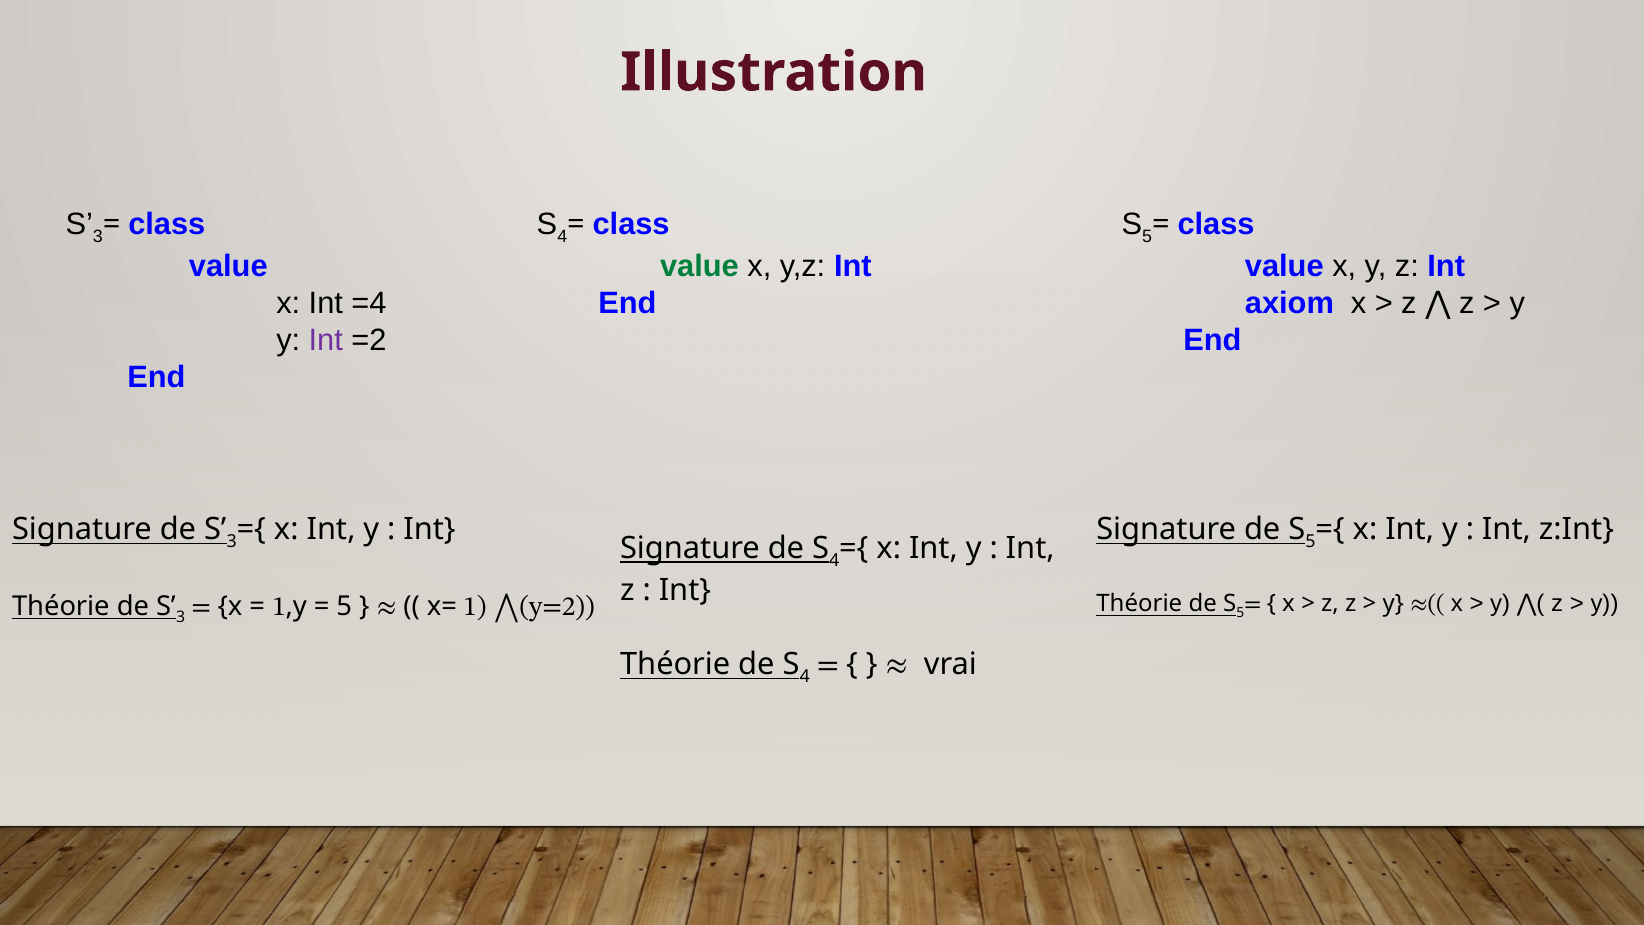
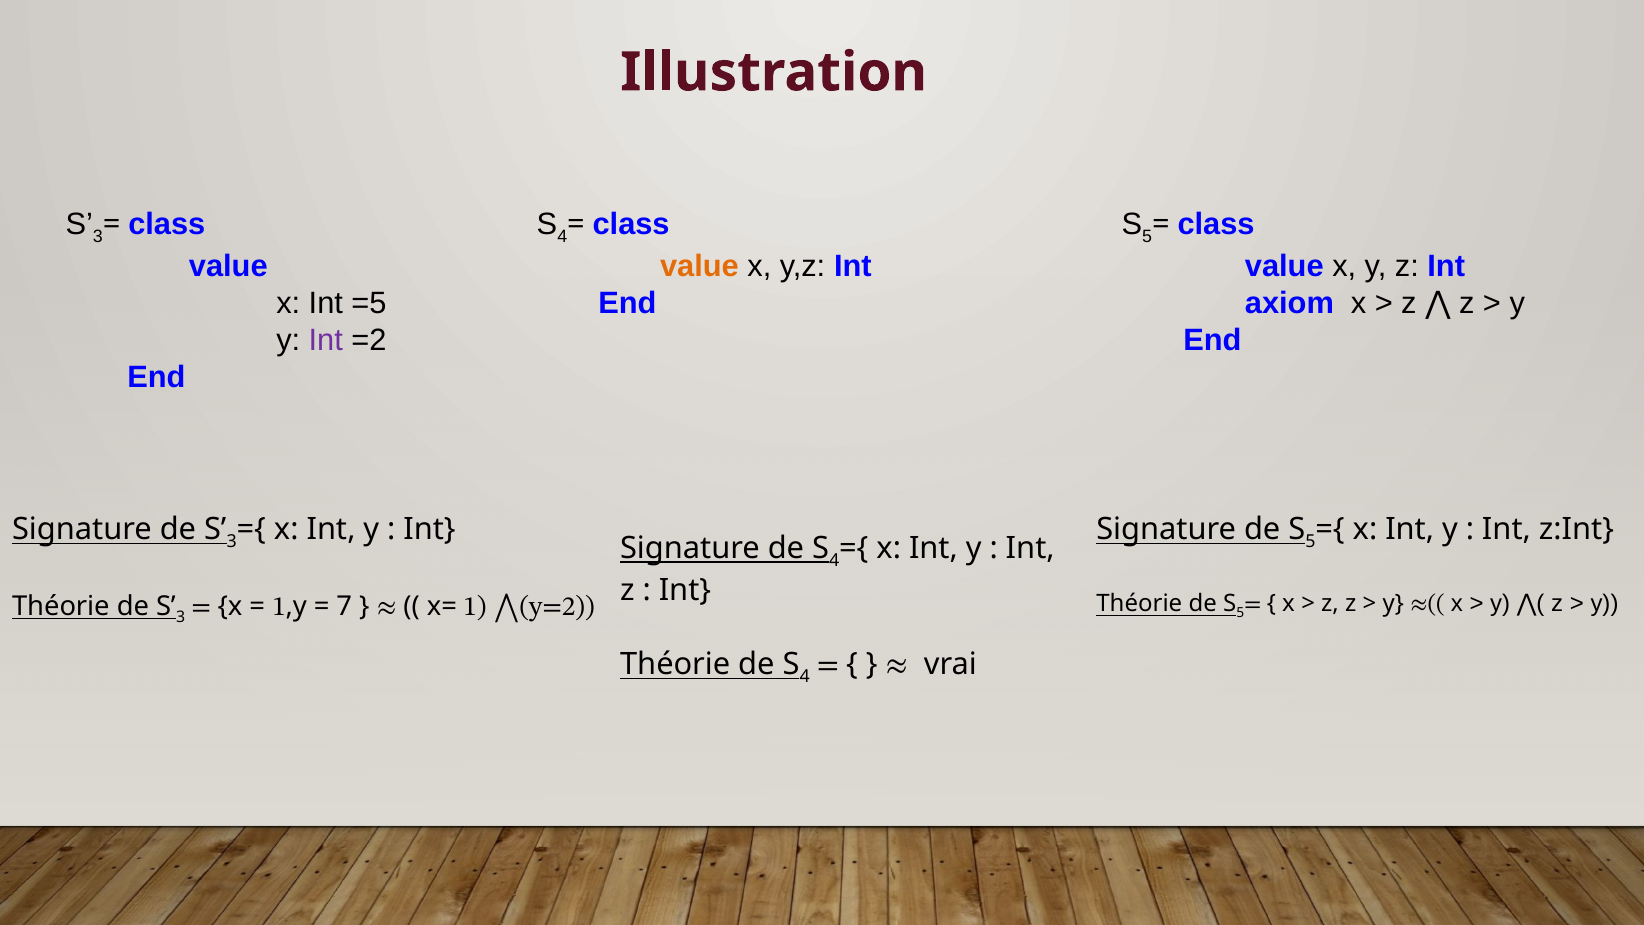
value at (699, 267) colour: green -> orange
=4: =4 -> =5
5 at (344, 606): 5 -> 7
